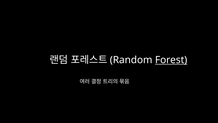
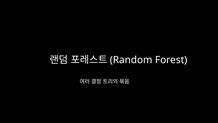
Forest underline: present -> none
